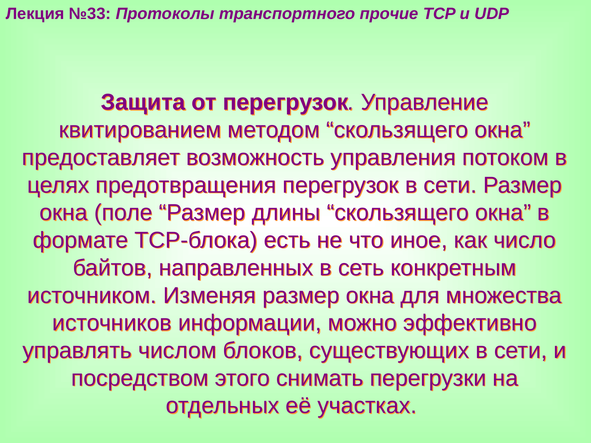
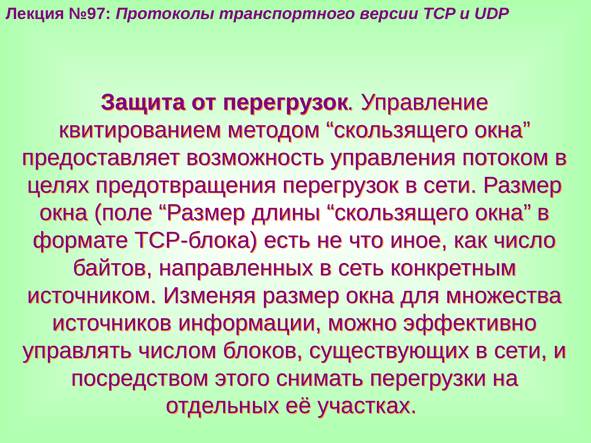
№33: №33 -> №97
прочие: прочие -> версии
